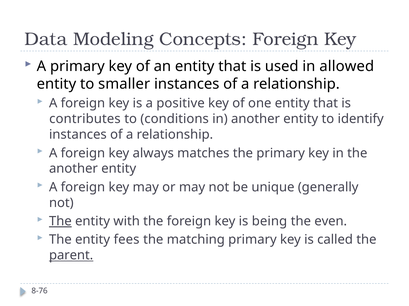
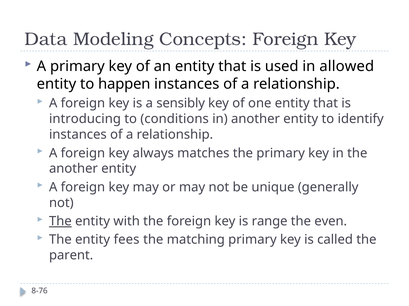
smaller: smaller -> happen
positive: positive -> sensibly
contributes: contributes -> introducing
being: being -> range
parent underline: present -> none
